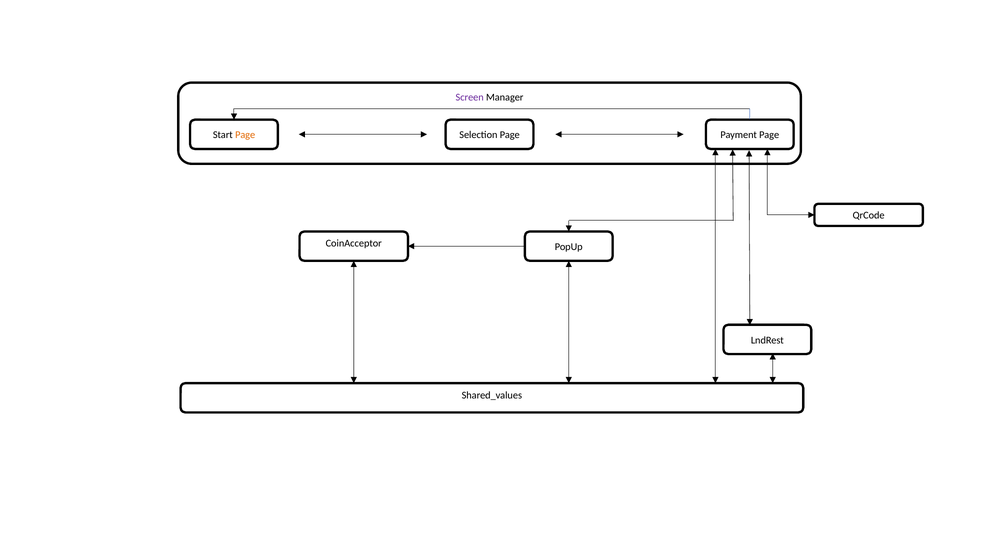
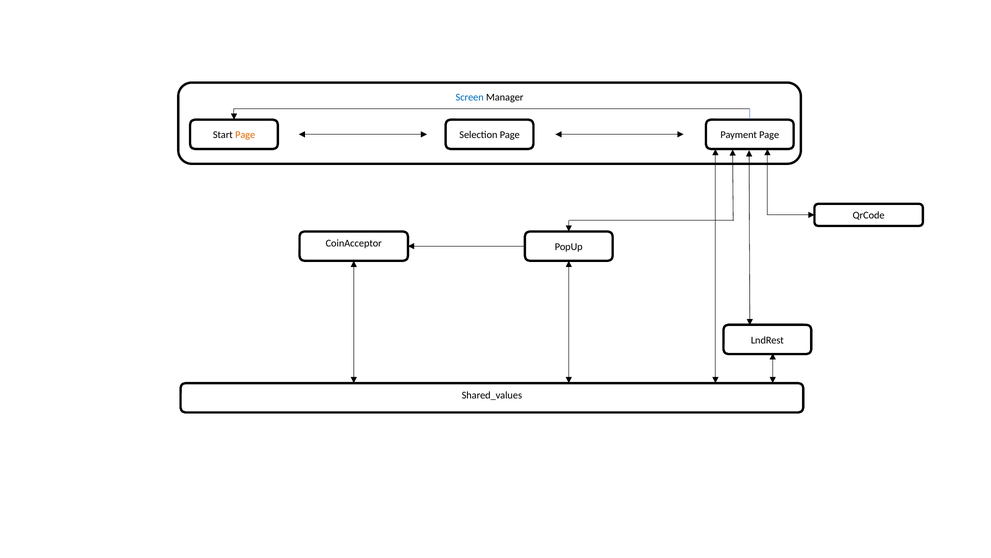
Screen colour: purple -> blue
